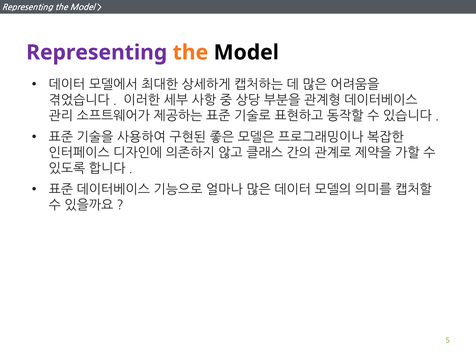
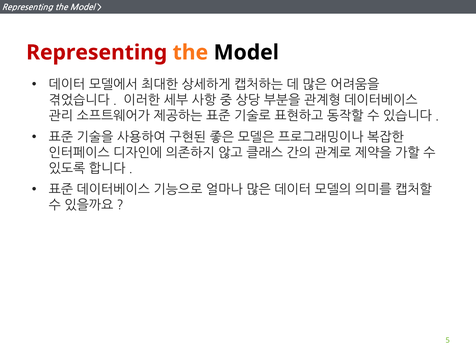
Representing at (97, 53) colour: purple -> red
